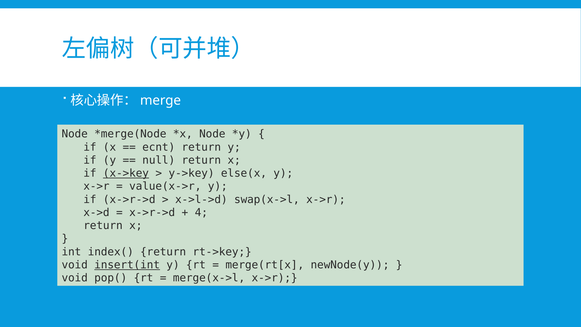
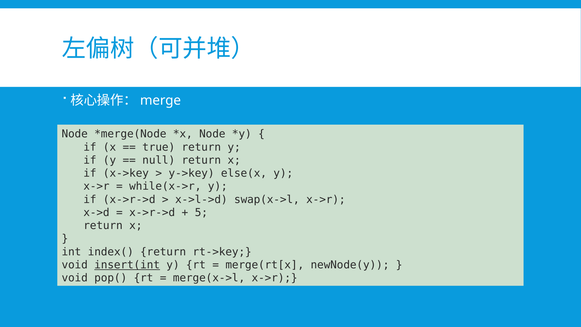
ecnt: ecnt -> true
x->key underline: present -> none
value(x->r: value(x->r -> while(x->r
4: 4 -> 5
